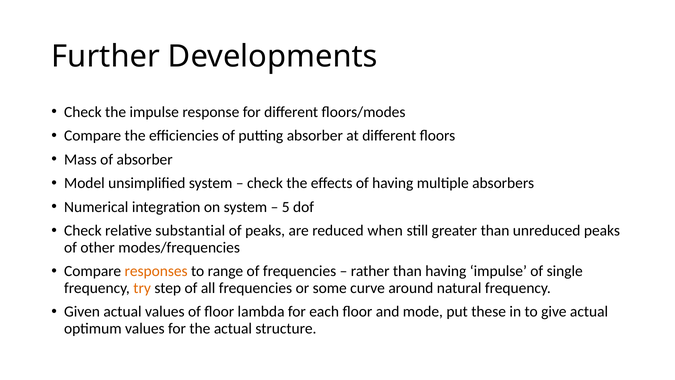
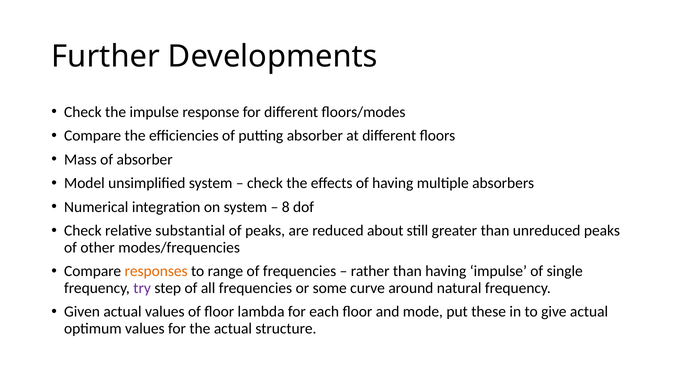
5: 5 -> 8
when: when -> about
try colour: orange -> purple
